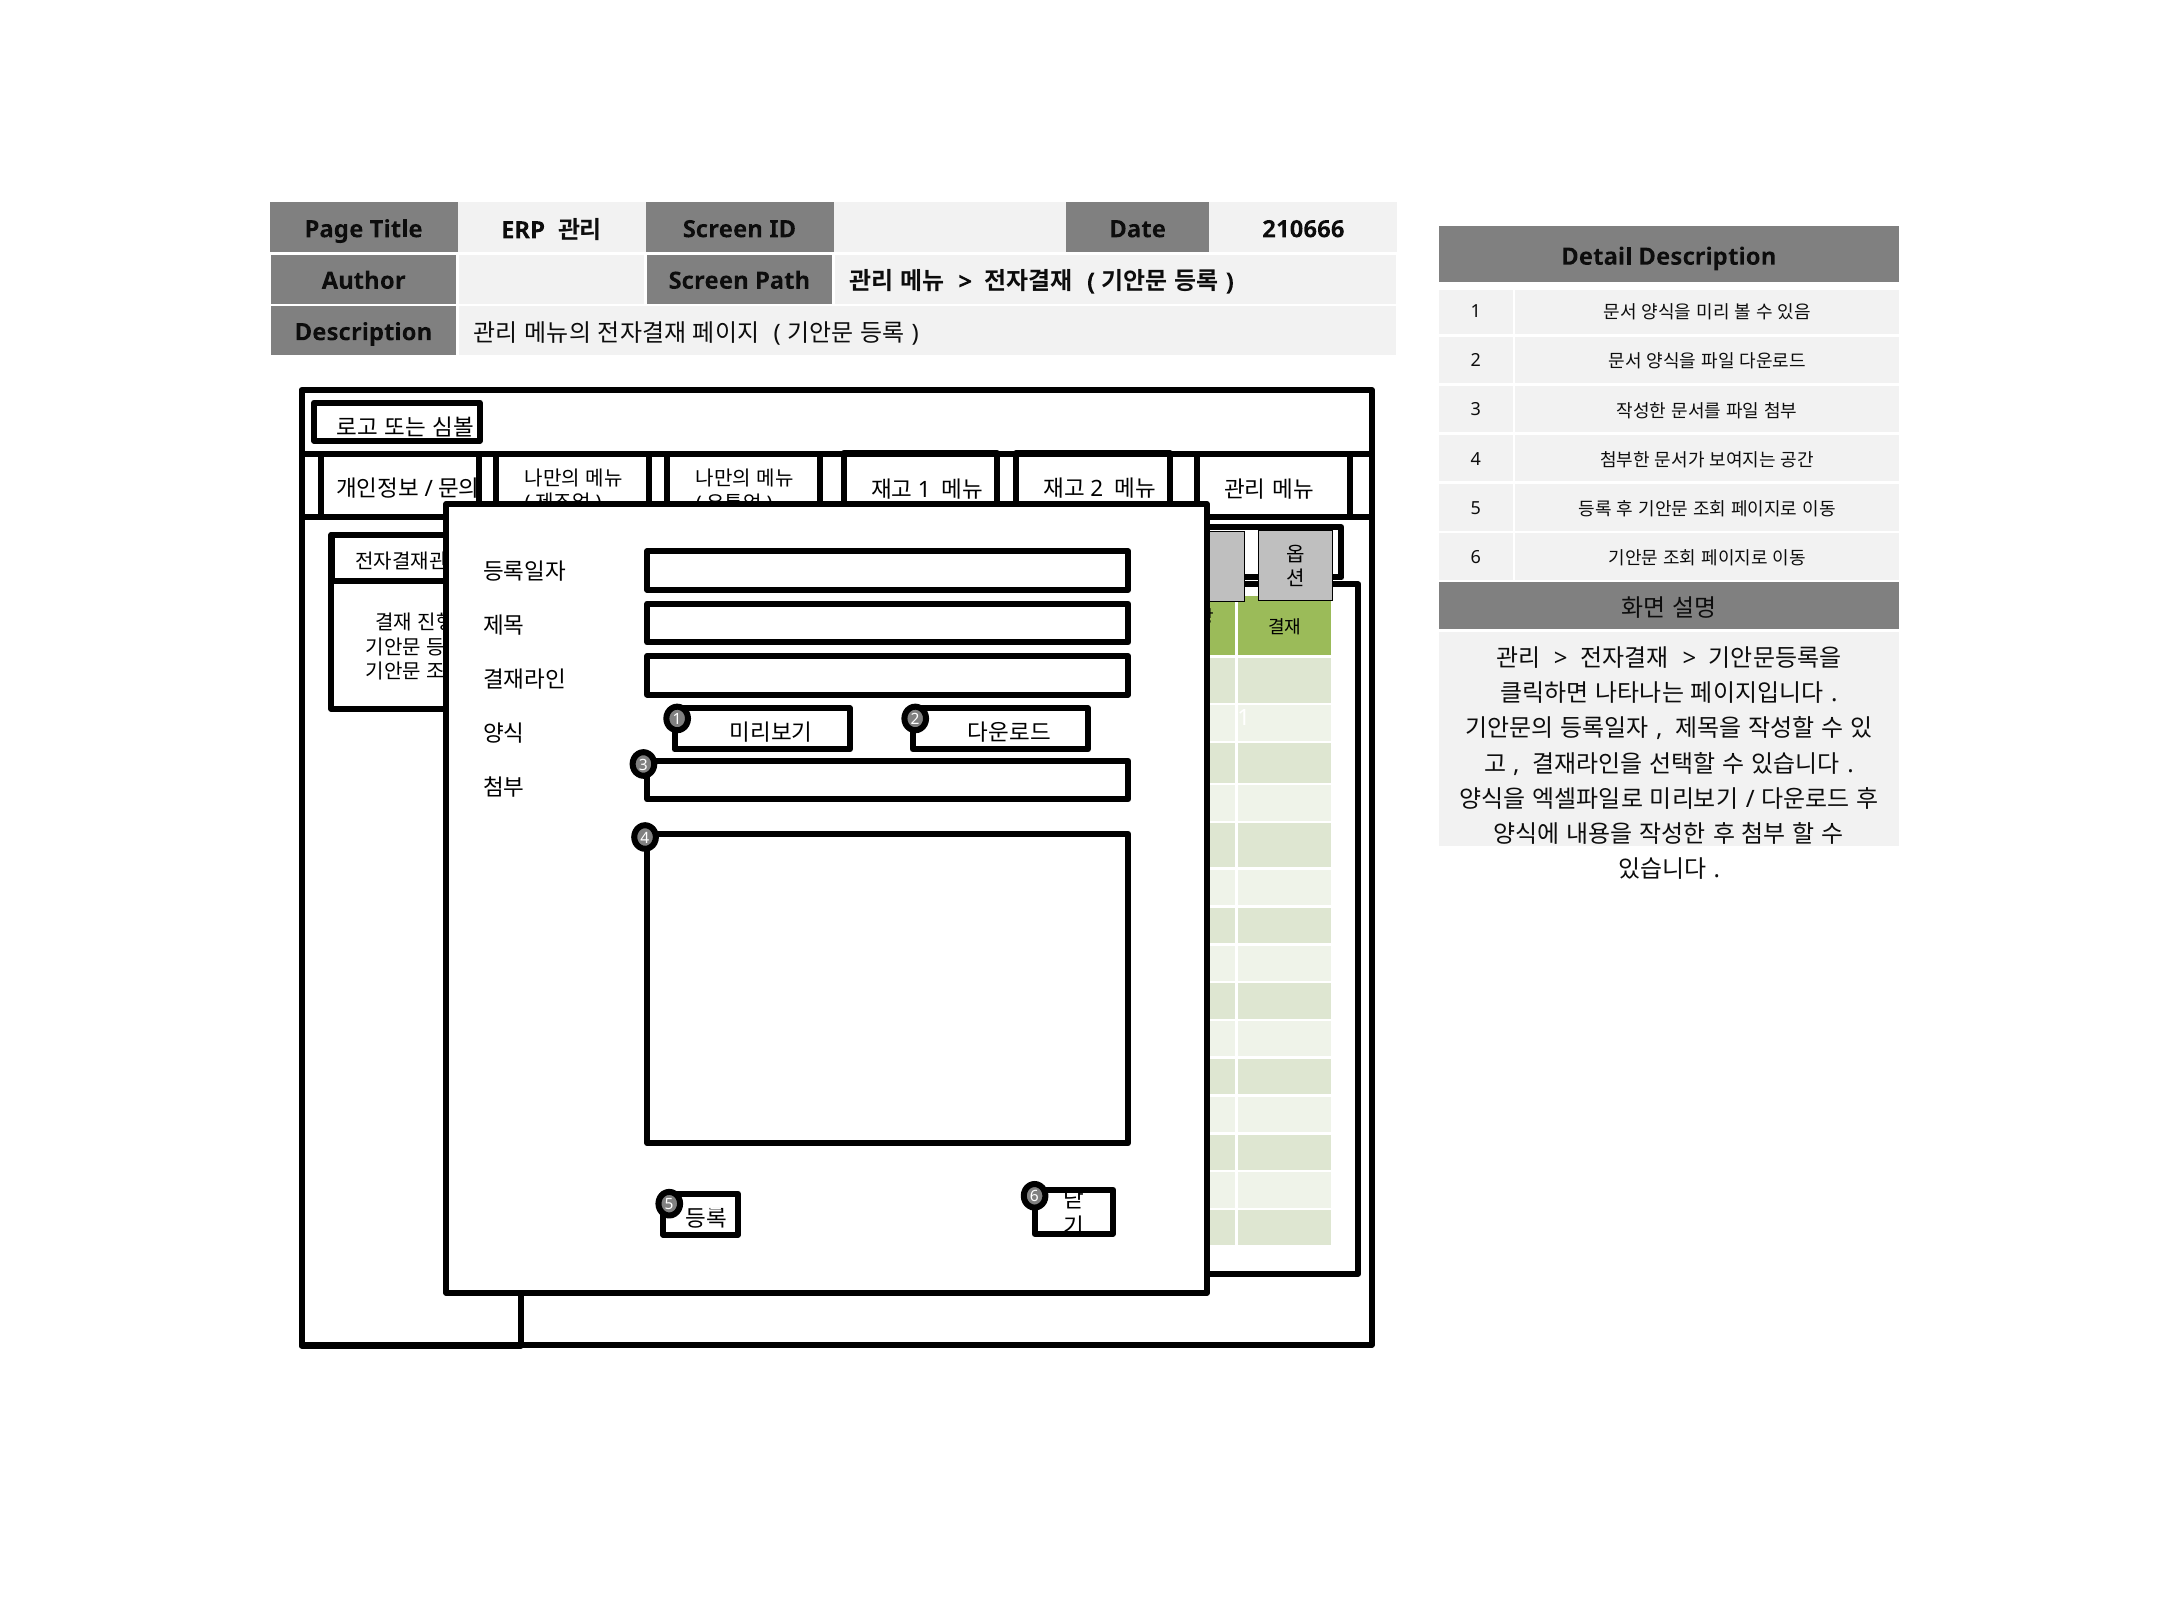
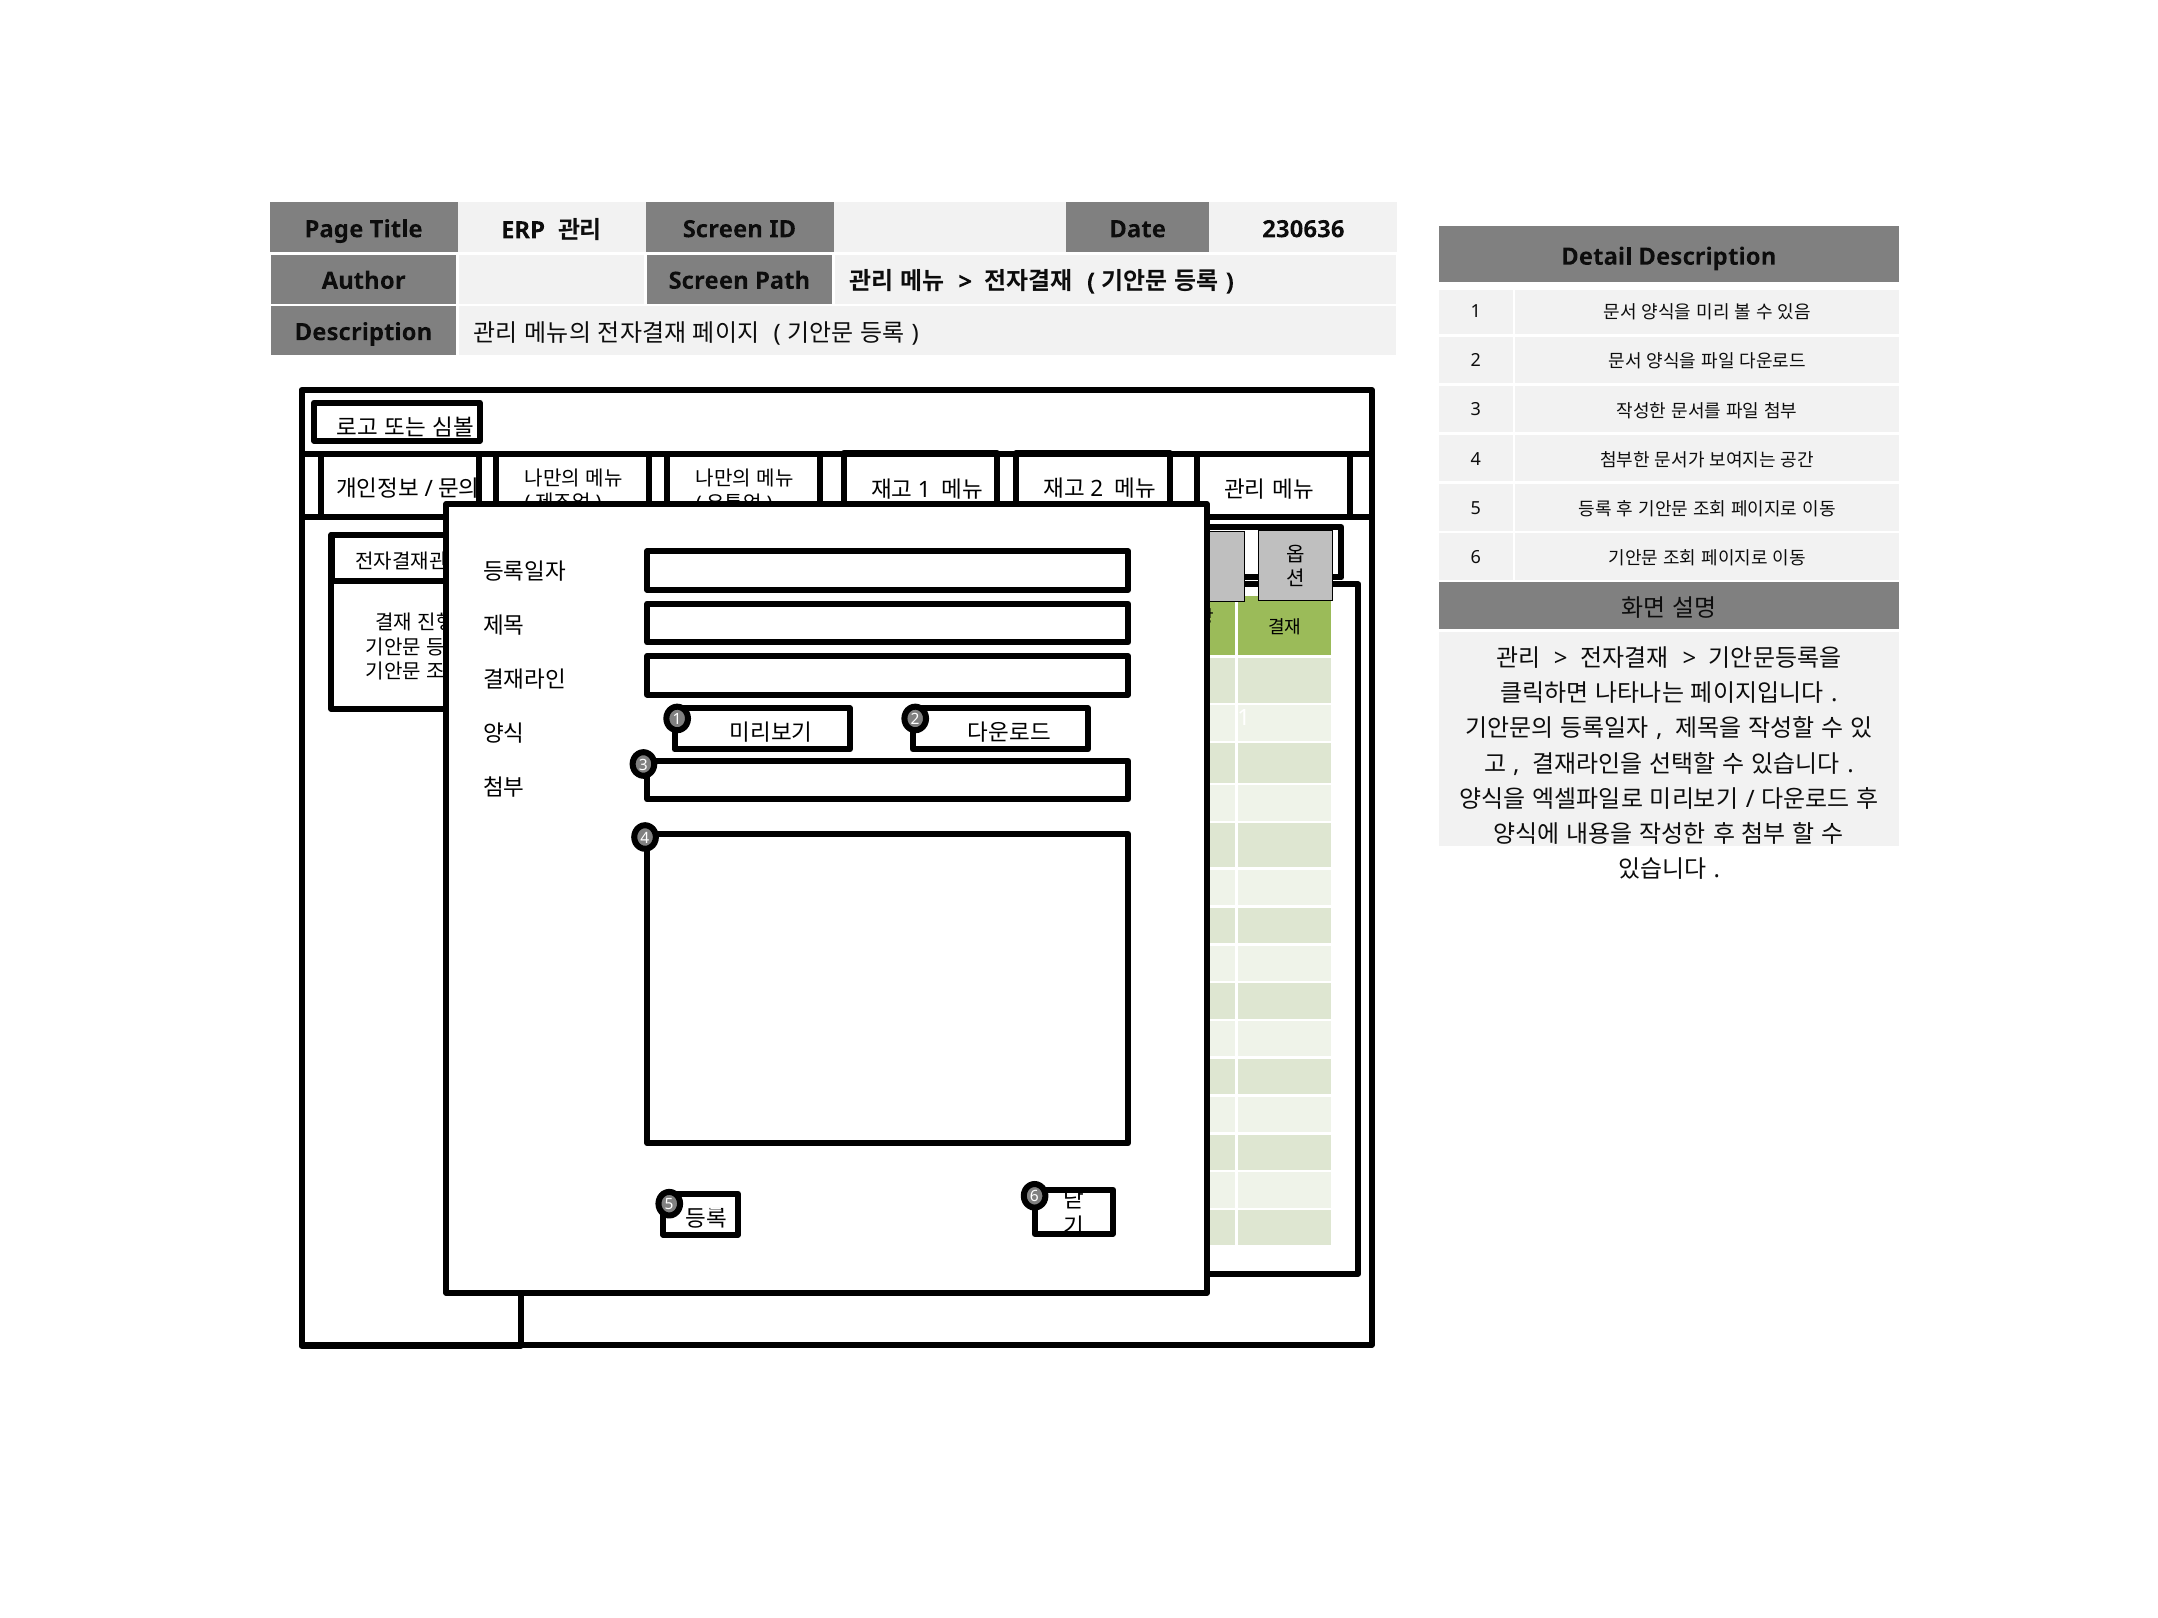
210666: 210666 -> 230636
